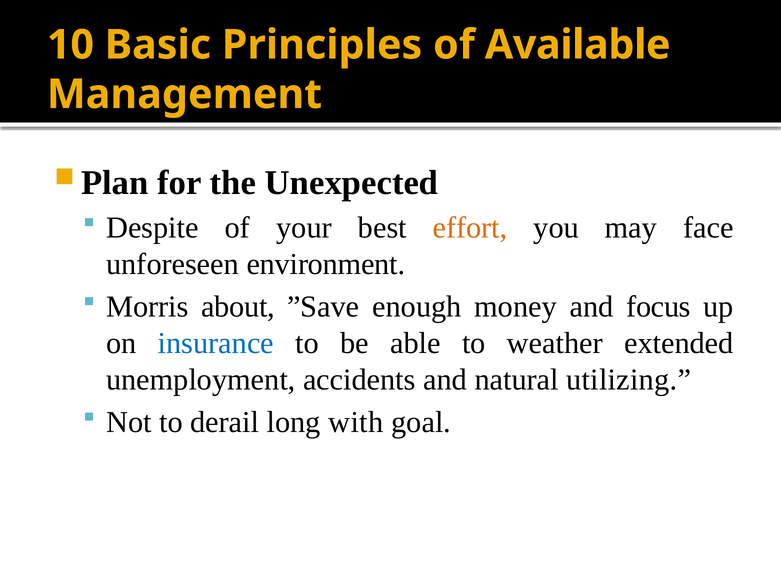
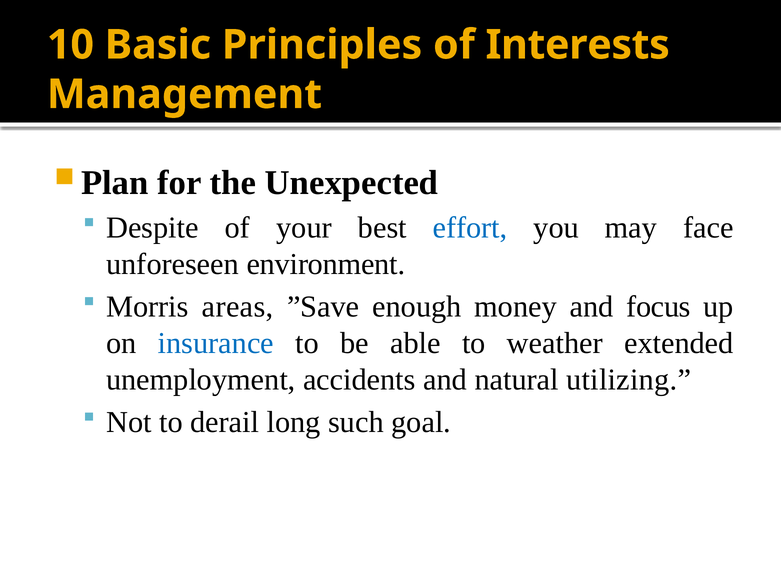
Available: Available -> Interests
effort colour: orange -> blue
about: about -> areas
with: with -> such
